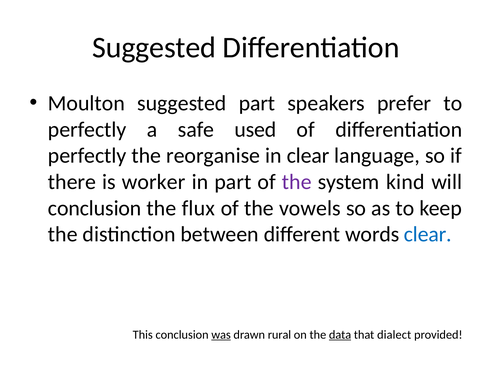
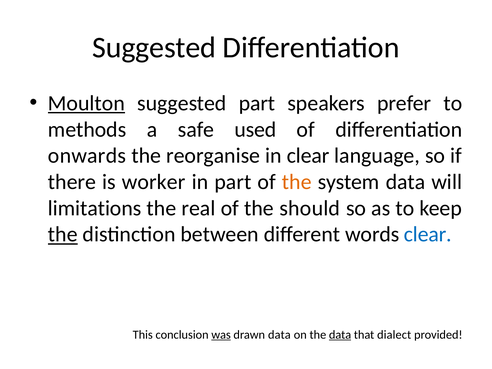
Moulton underline: none -> present
perfectly at (87, 129): perfectly -> methods
perfectly at (87, 156): perfectly -> onwards
the at (297, 182) colour: purple -> orange
system kind: kind -> data
conclusion at (95, 208): conclusion -> limitations
flux: flux -> real
vowels: vowels -> should
the at (63, 234) underline: none -> present
drawn rural: rural -> data
